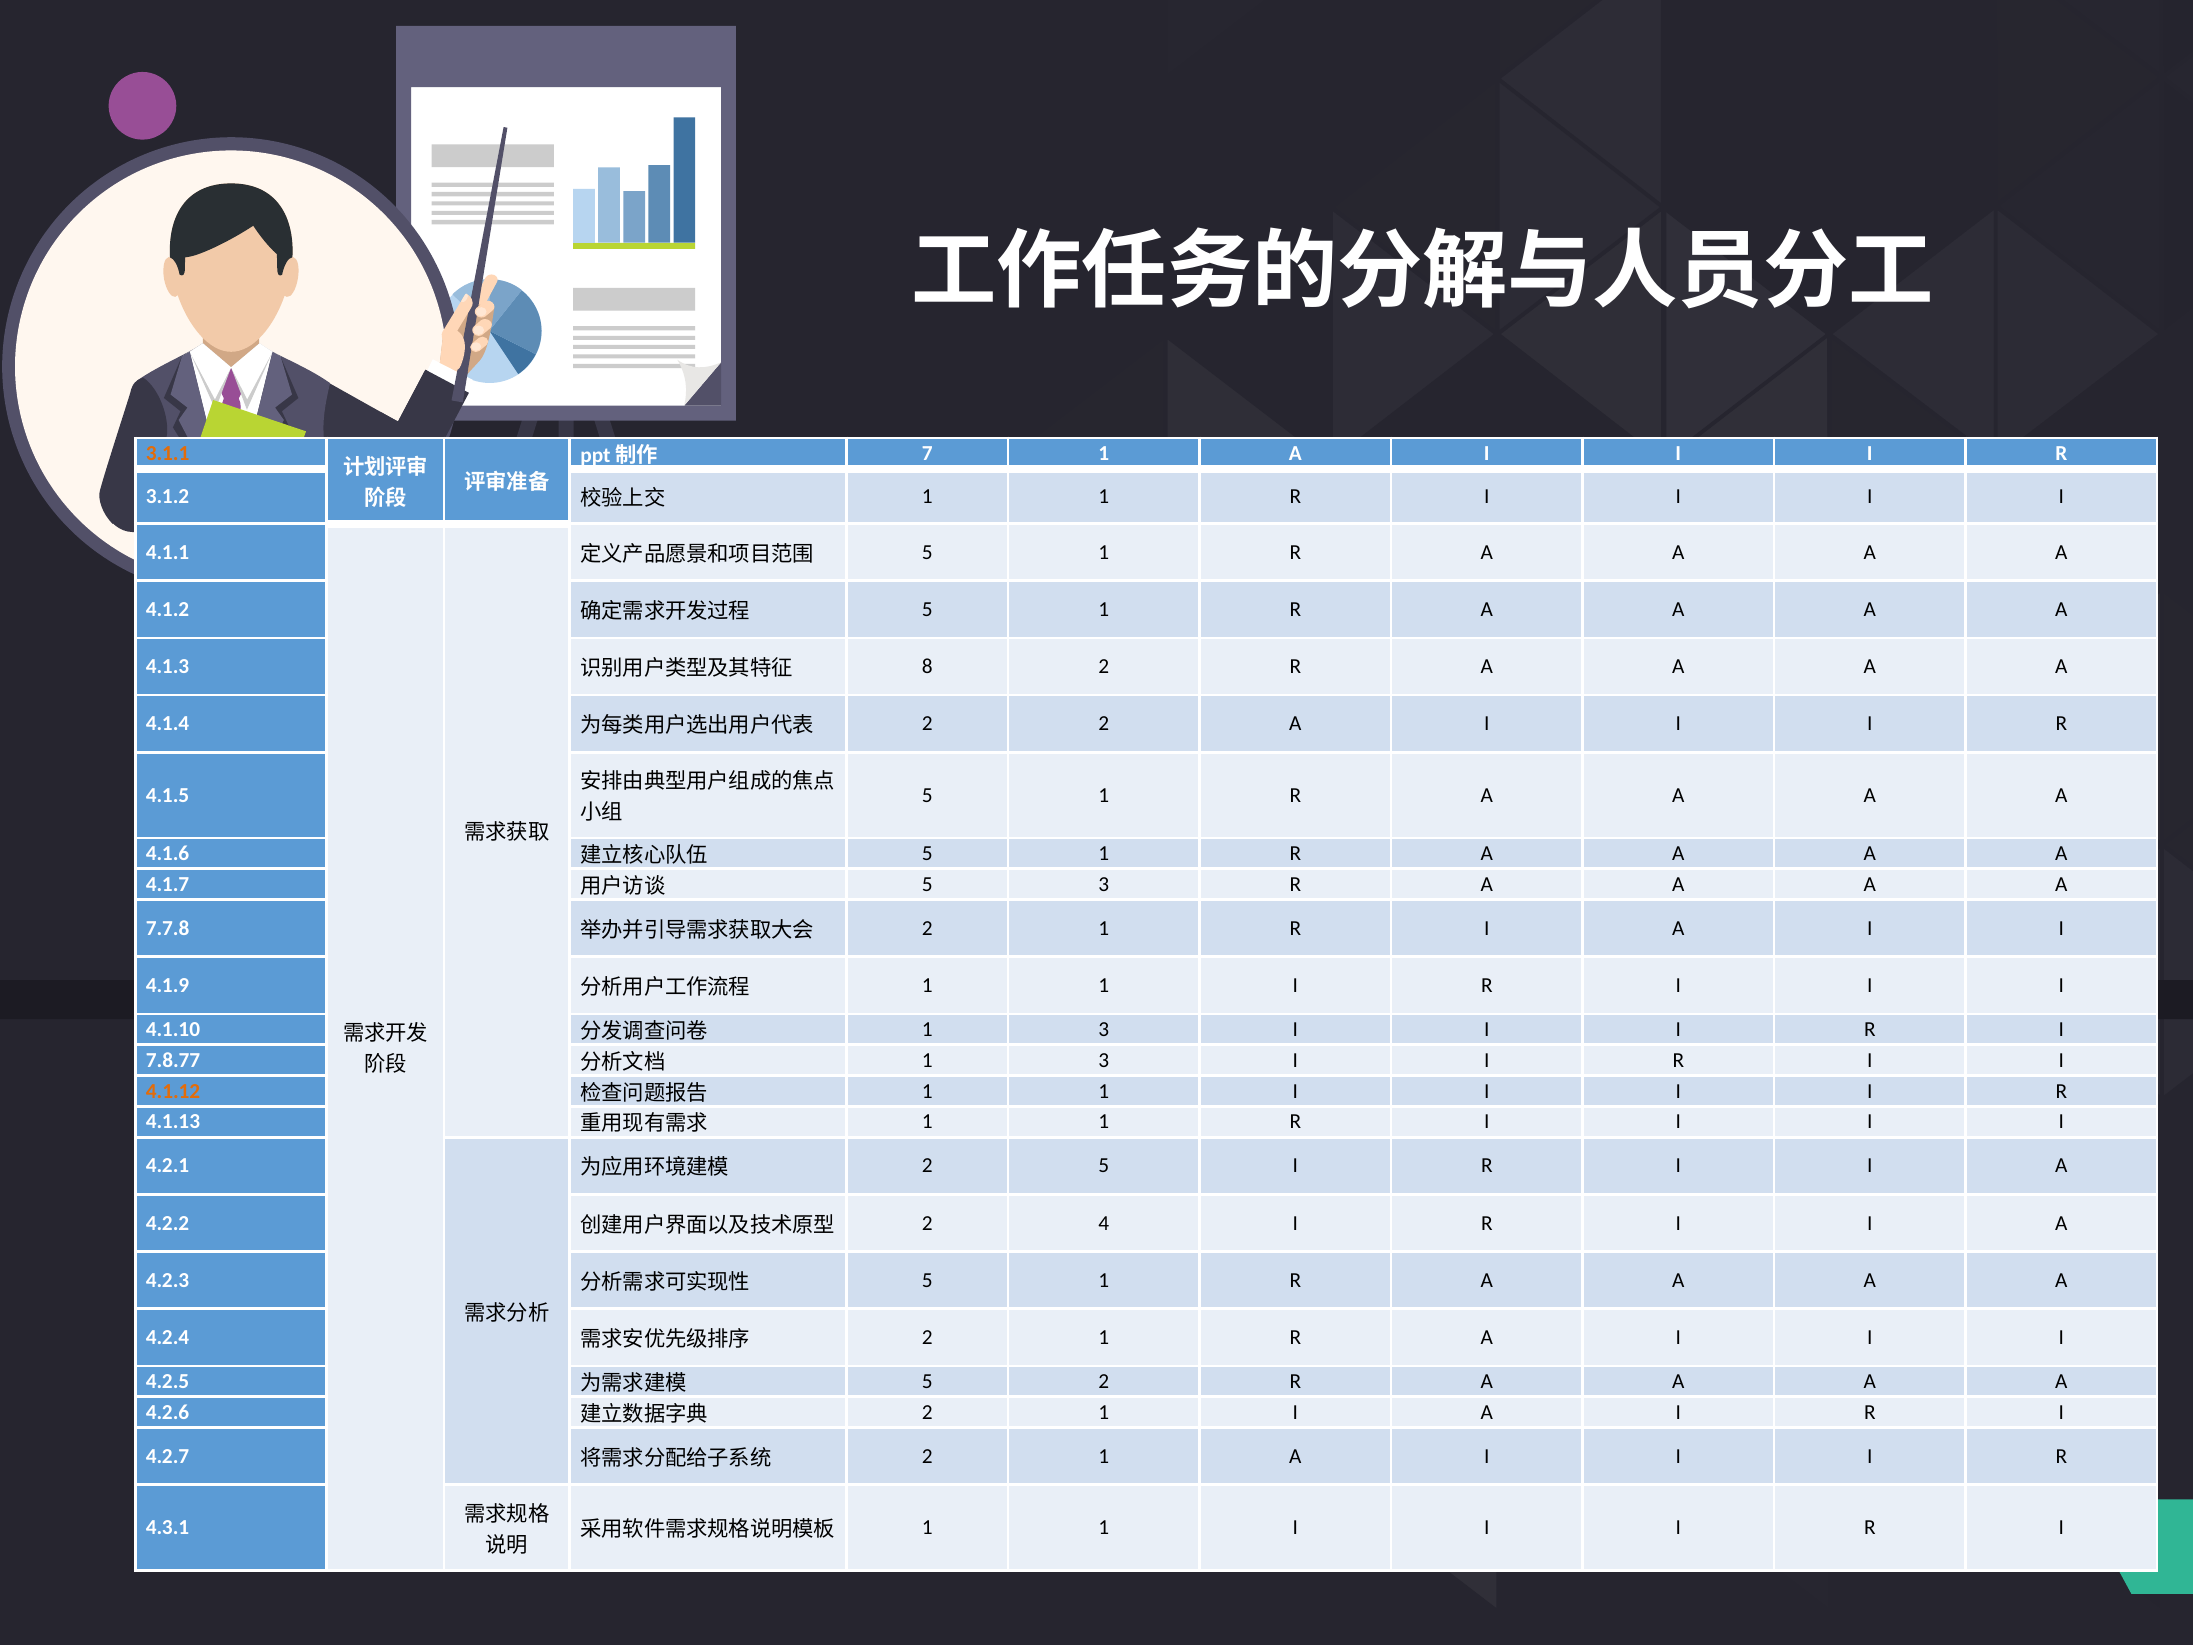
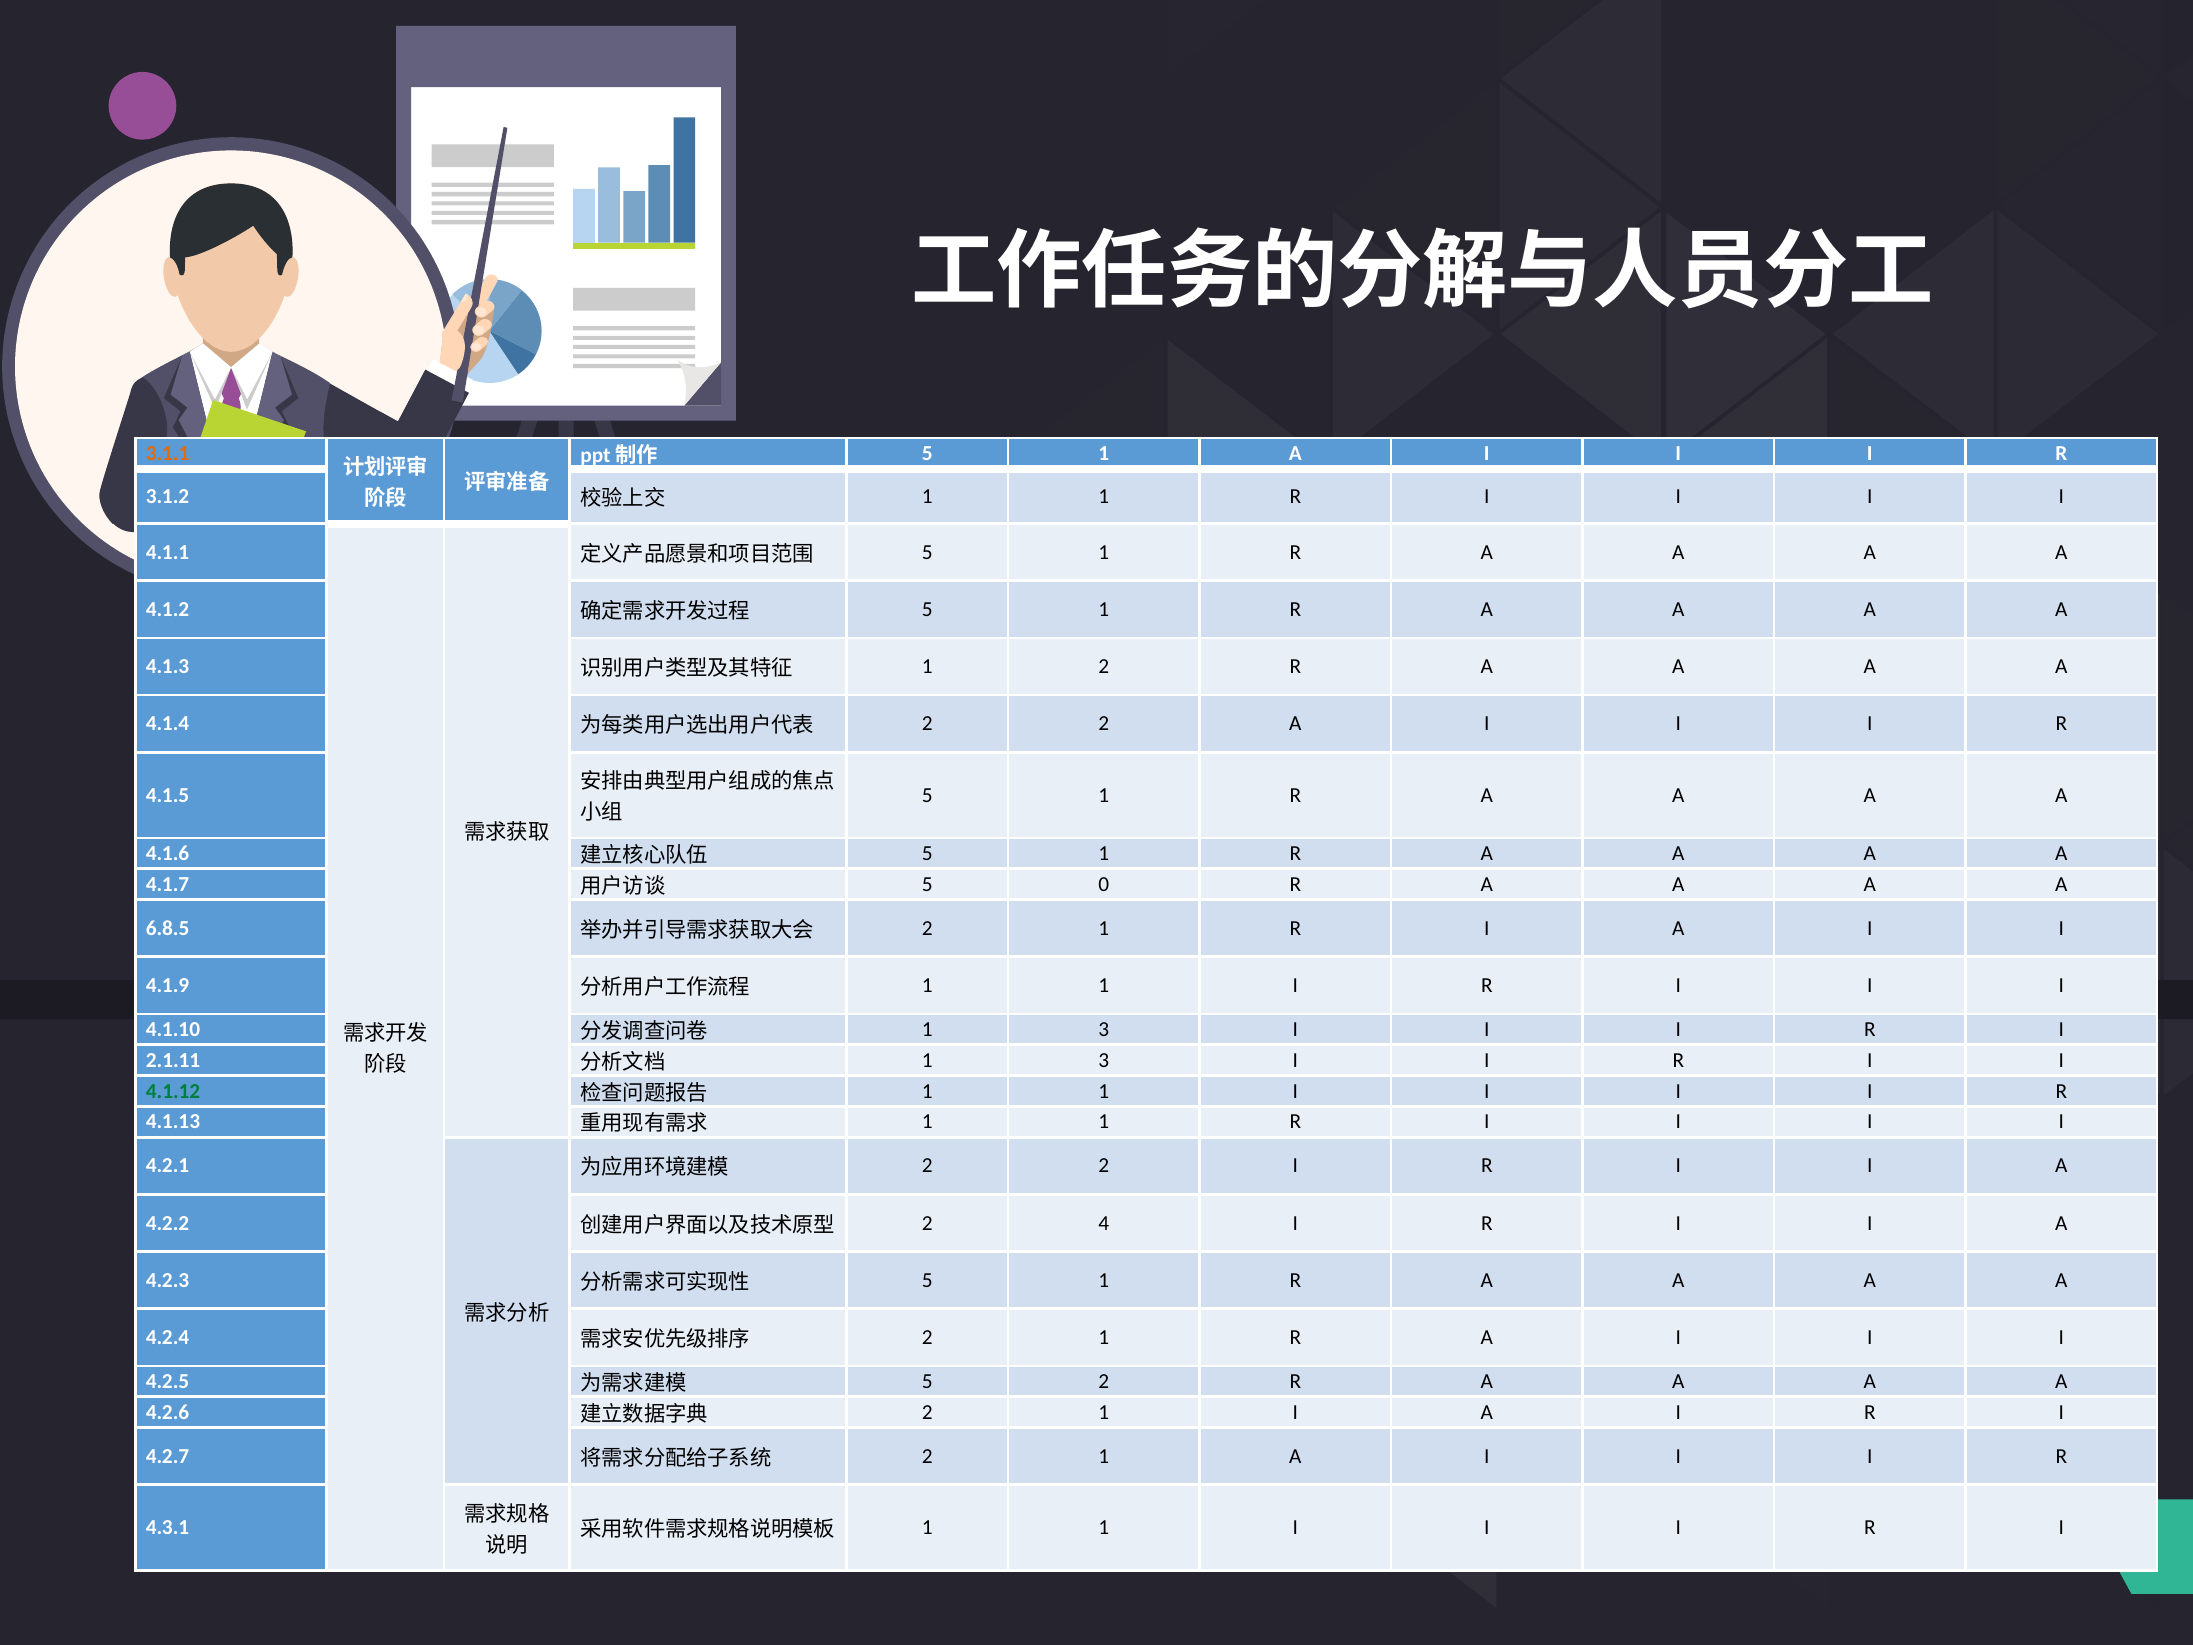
7 at (927, 453): 7 -> 5
8 at (927, 666): 8 -> 1
5 3: 3 -> 0
7.7.8: 7.7.8 -> 6.8.5
7.8.77: 7.8.77 -> 2.1.11
4.1.12 colour: orange -> green
5 at (1104, 1166): 5 -> 2
